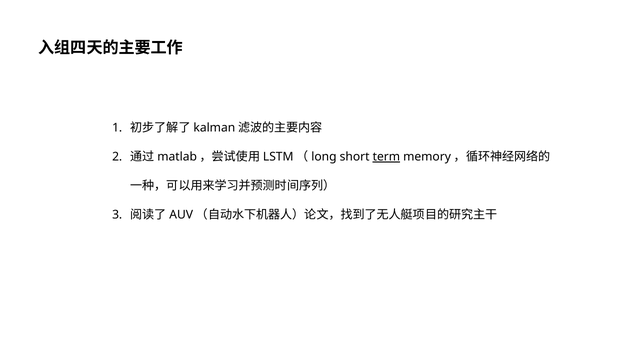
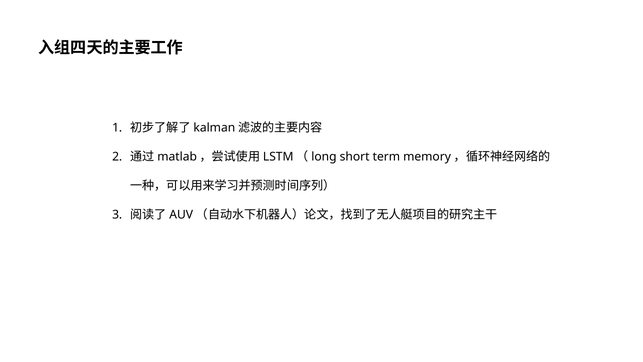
term underline: present -> none
